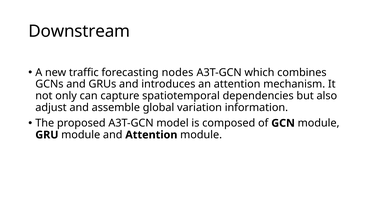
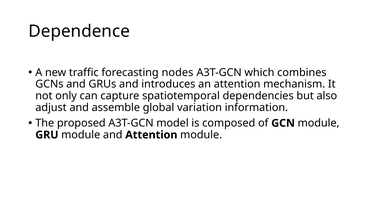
Downstream: Downstream -> Dependence
